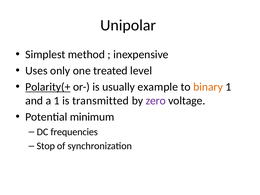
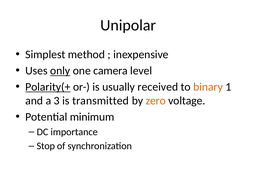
only underline: none -> present
treated: treated -> camera
example: example -> received
a 1: 1 -> 3
zero colour: purple -> orange
frequencies: frequencies -> importance
